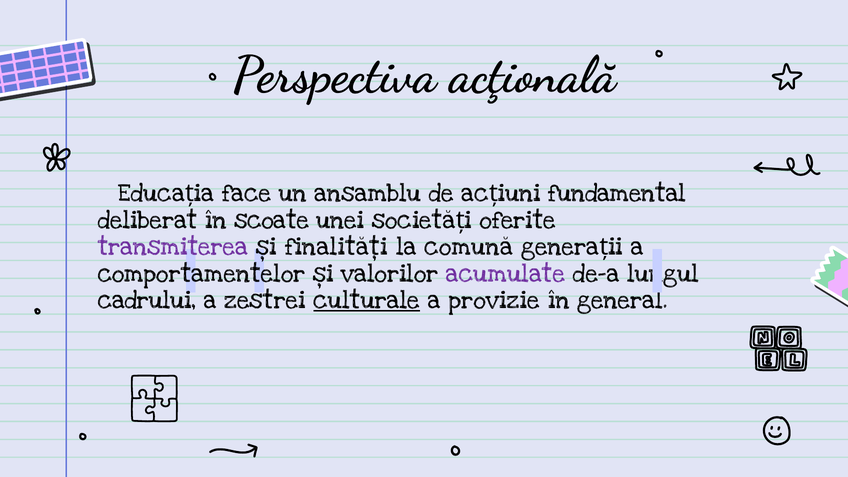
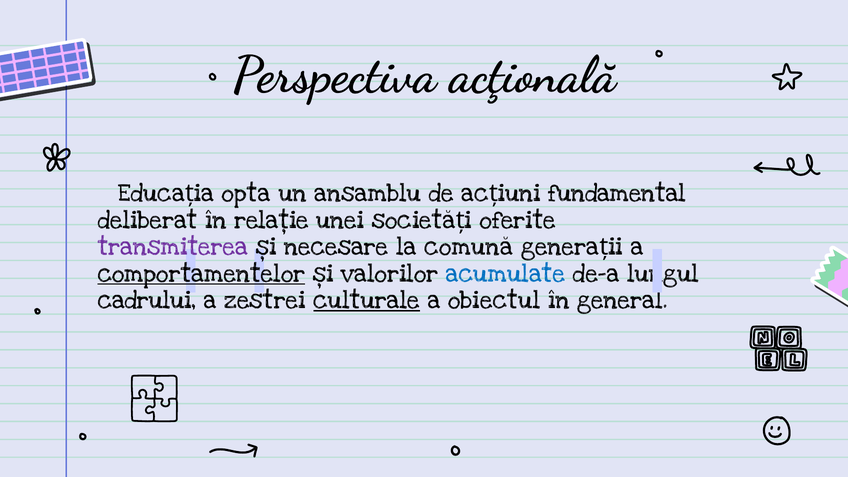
face: face -> opta
scoate: scoate -> relaţie
finalităţi: finalităţi -> necesare
comportamentelor underline: none -> present
acumulate colour: purple -> blue
provizie: provizie -> obiectul
